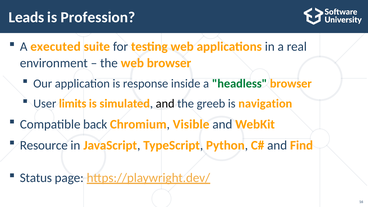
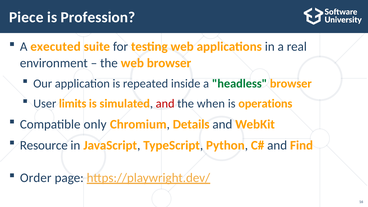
Leads: Leads -> Piece
response: response -> repeated
and at (165, 104) colour: black -> red
greeb: greeb -> when
navigation: navigation -> operations
back: back -> only
Visible: Visible -> Details
Status: Status -> Order
